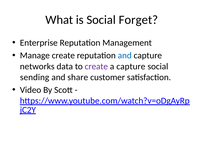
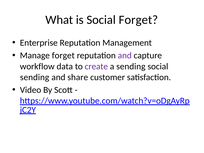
Manage create: create -> forget
and at (125, 55) colour: blue -> purple
networks: networks -> workflow
a capture: capture -> sending
